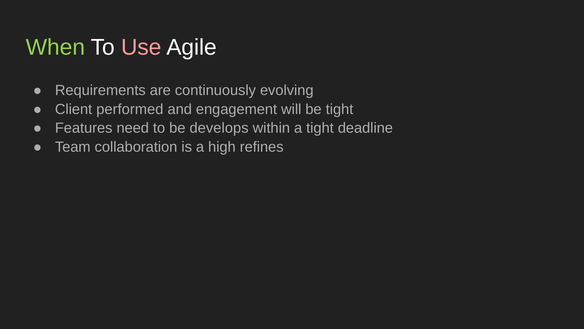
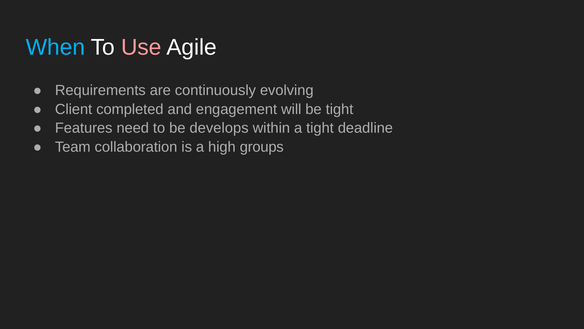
When colour: light green -> light blue
performed: performed -> completed
refines: refines -> groups
